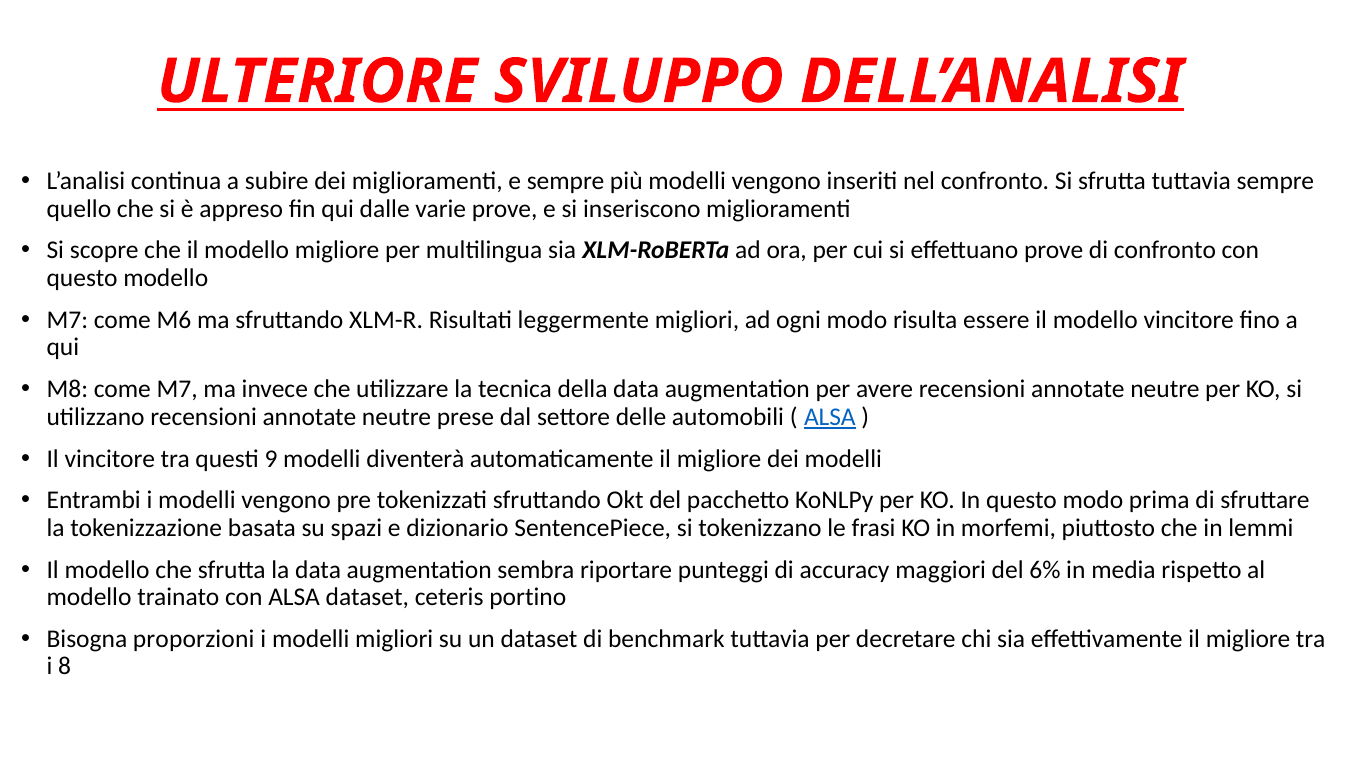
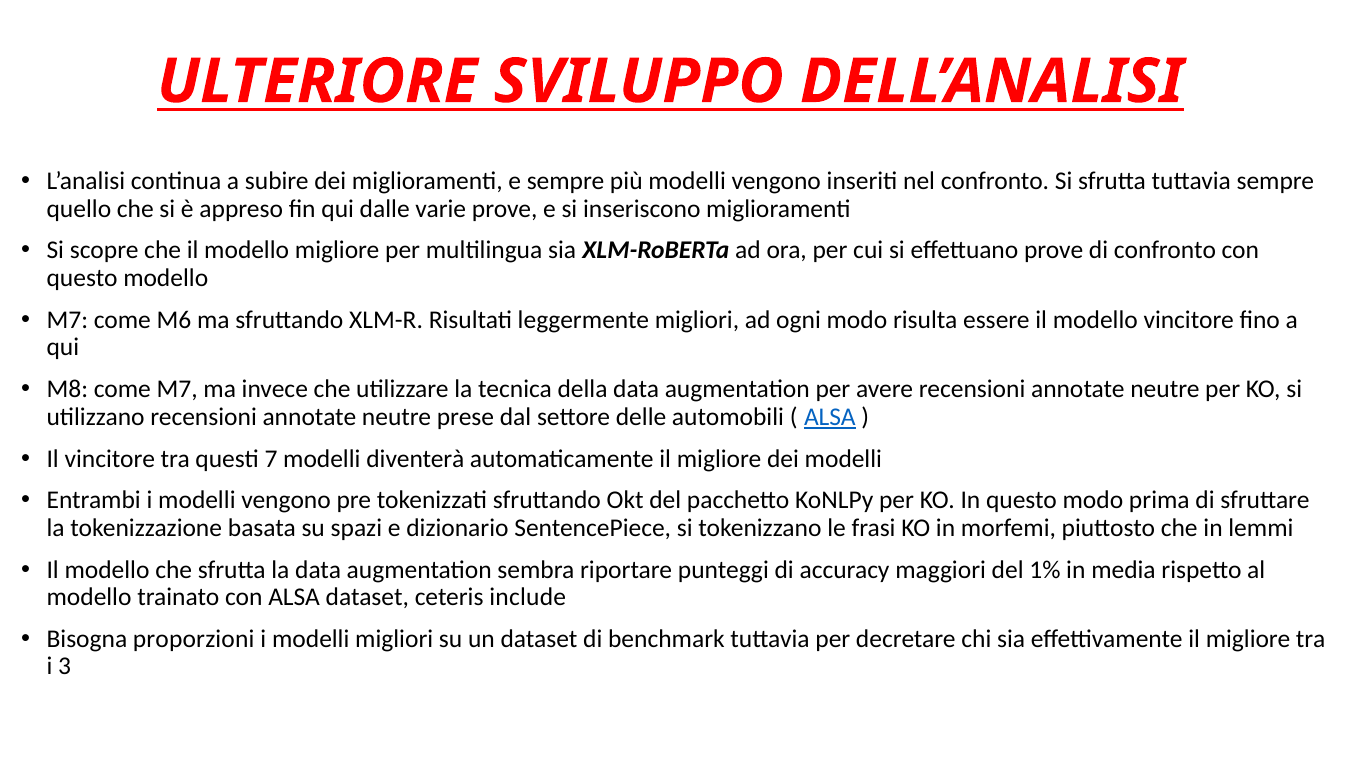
9: 9 -> 7
6%: 6% -> 1%
portino: portino -> include
8: 8 -> 3
